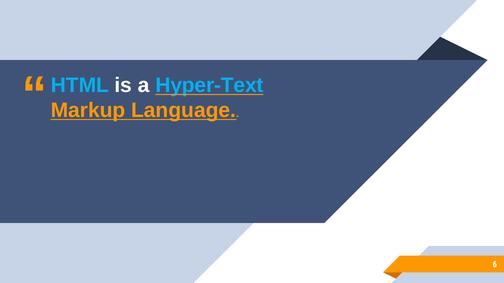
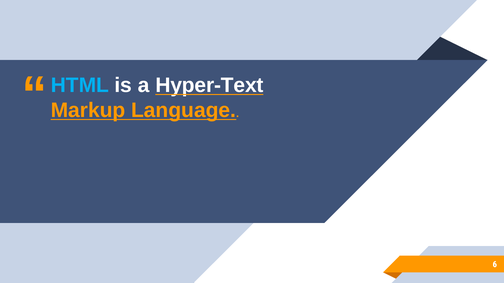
Hyper-Text colour: light blue -> white
